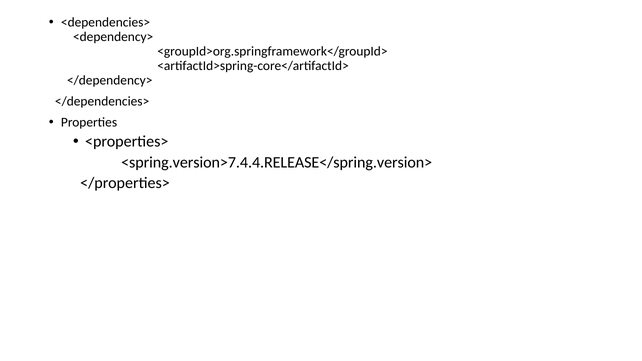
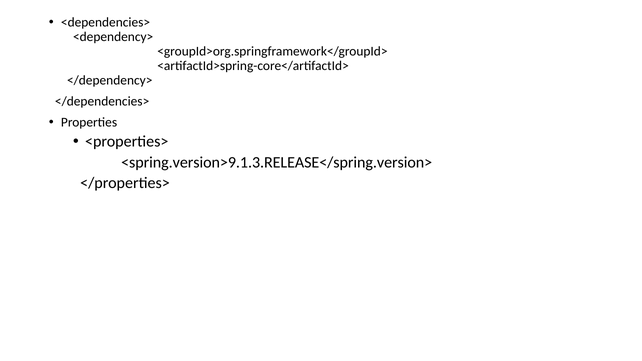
<spring.version>7.4.4.RELEASE</spring.version>: <spring.version>7.4.4.RELEASE</spring.version> -> <spring.version>9.1.3.RELEASE</spring.version>
